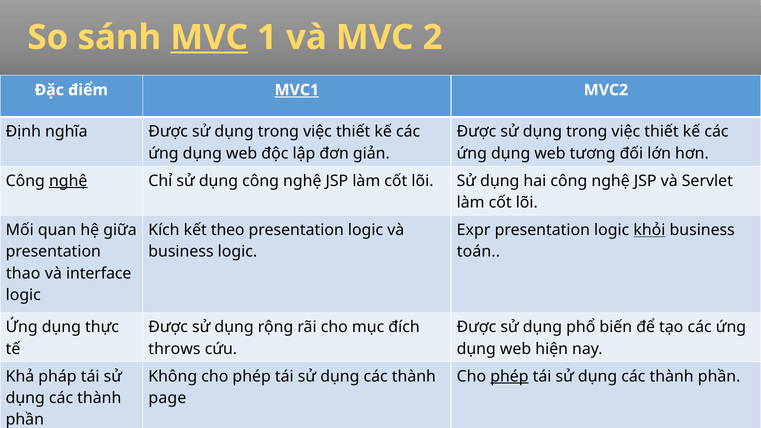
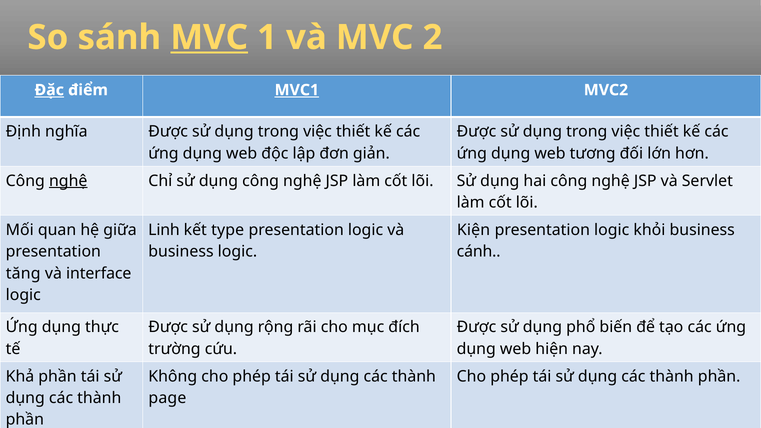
Đặc underline: none -> present
Kích: Kích -> Linh
theo: theo -> type
Expr: Expr -> Kiện
khỏi underline: present -> none
toán: toán -> cánh
thao: thao -> tăng
throws: throws -> trường
Khả pháp: pháp -> phần
phép at (509, 376) underline: present -> none
